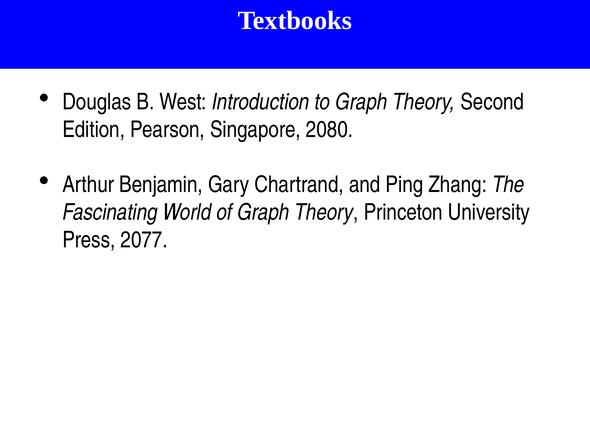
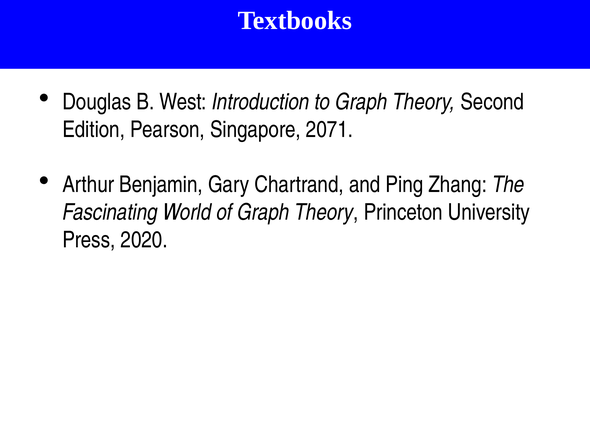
2080: 2080 -> 2071
2077: 2077 -> 2020
